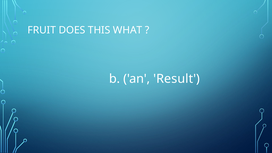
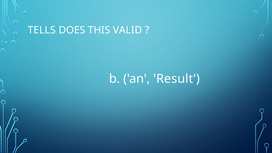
FRUIT: FRUIT -> TELLS
WHAT: WHAT -> VALID
